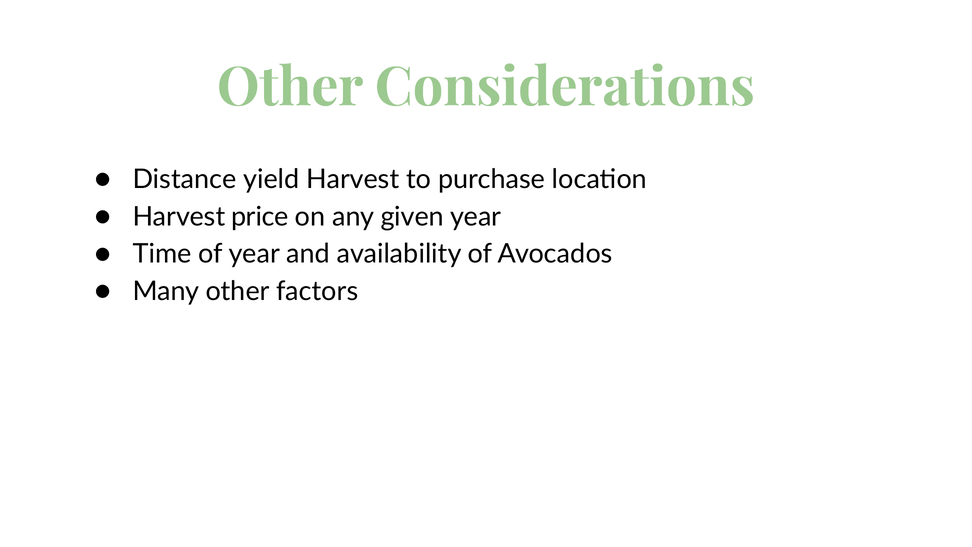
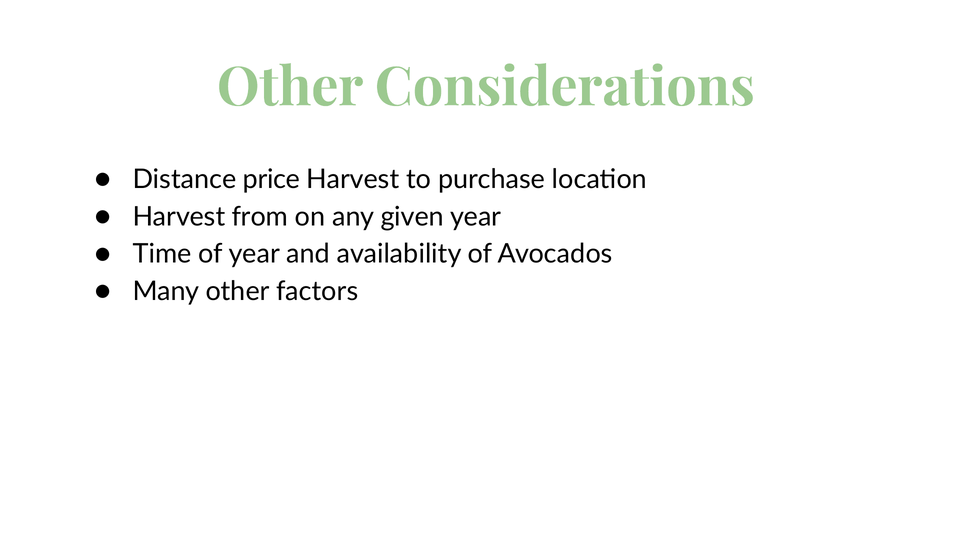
yield: yield -> price
price: price -> from
